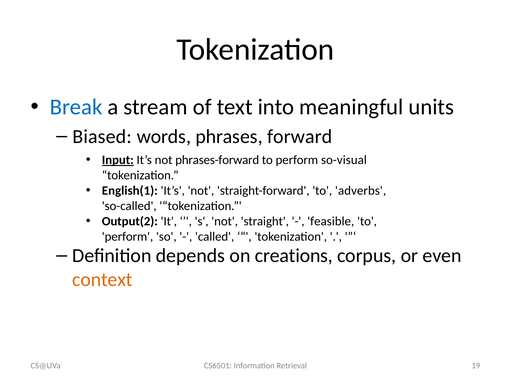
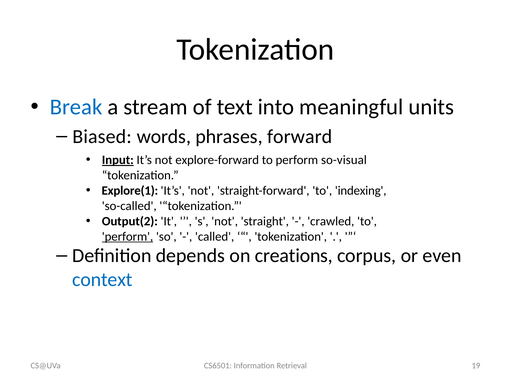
phrases-forward: phrases-forward -> explore-forward
English(1: English(1 -> Explore(1
adverbs: adverbs -> indexing
feasible: feasible -> crawled
perform at (128, 237) underline: none -> present
context colour: orange -> blue
